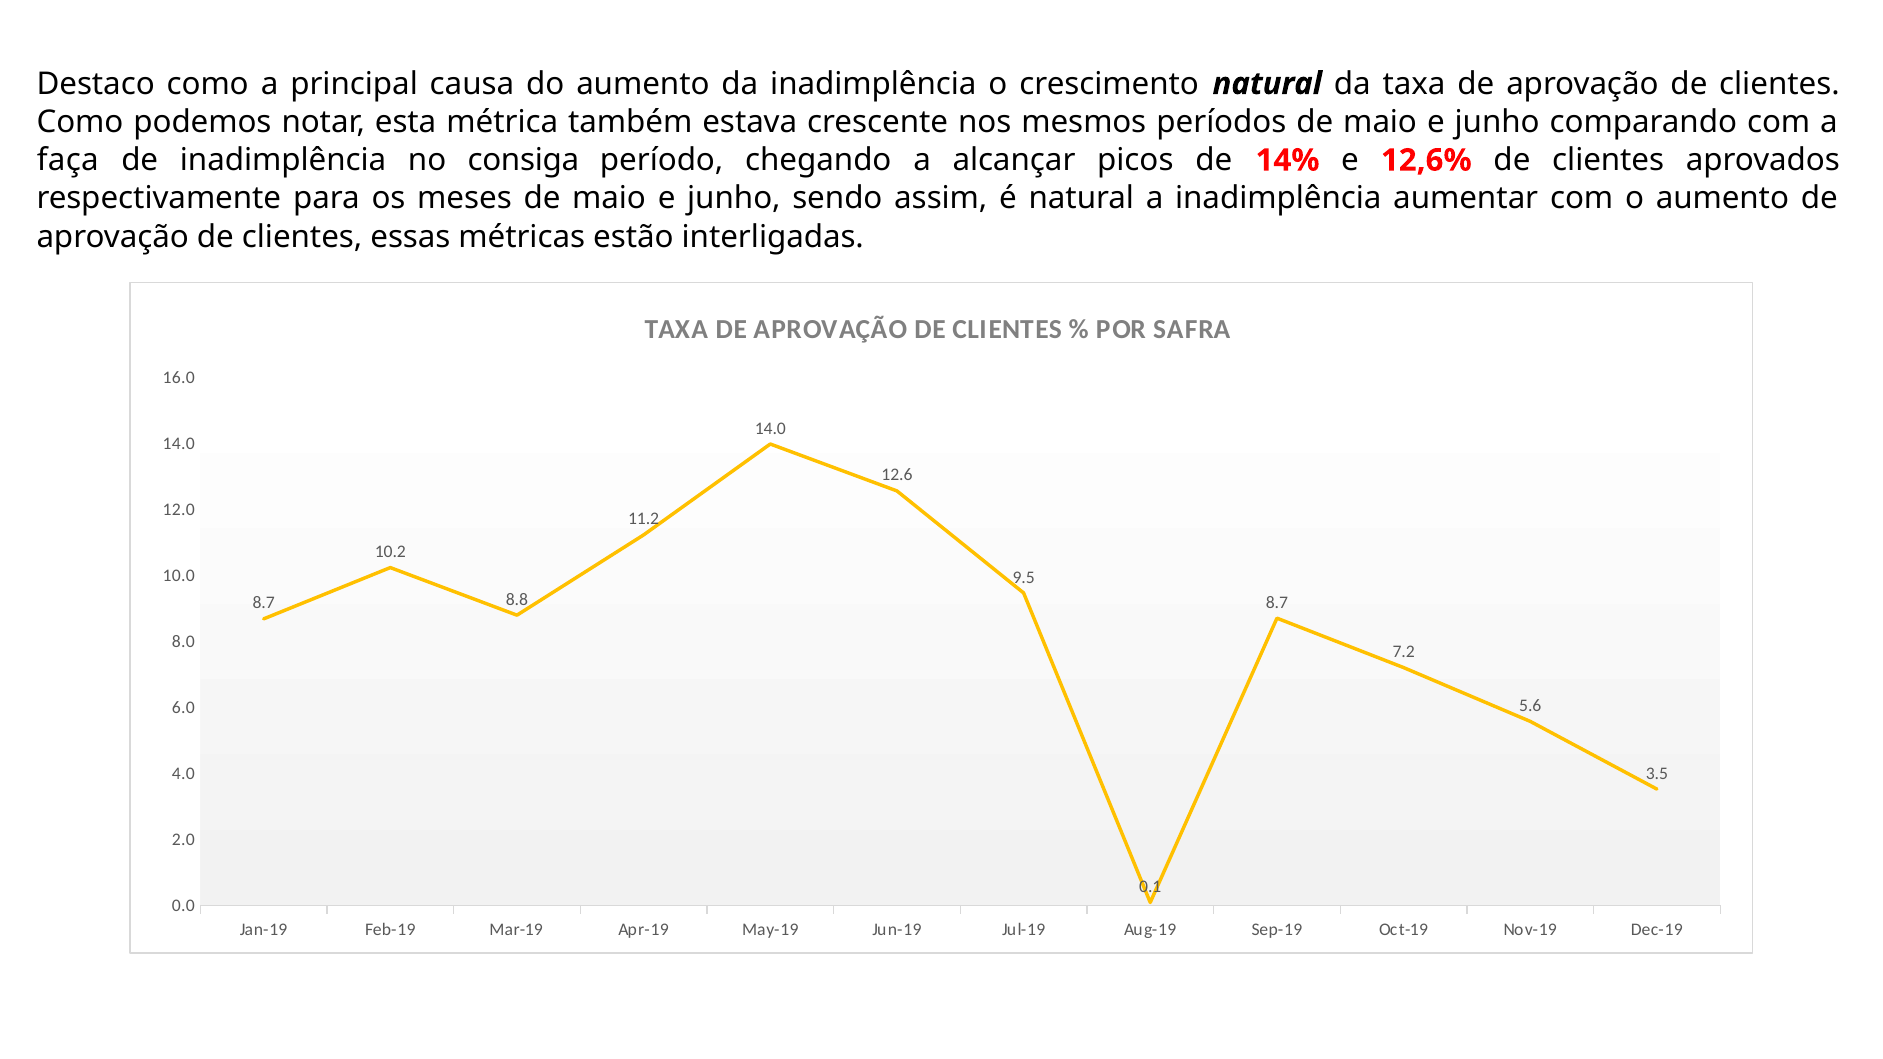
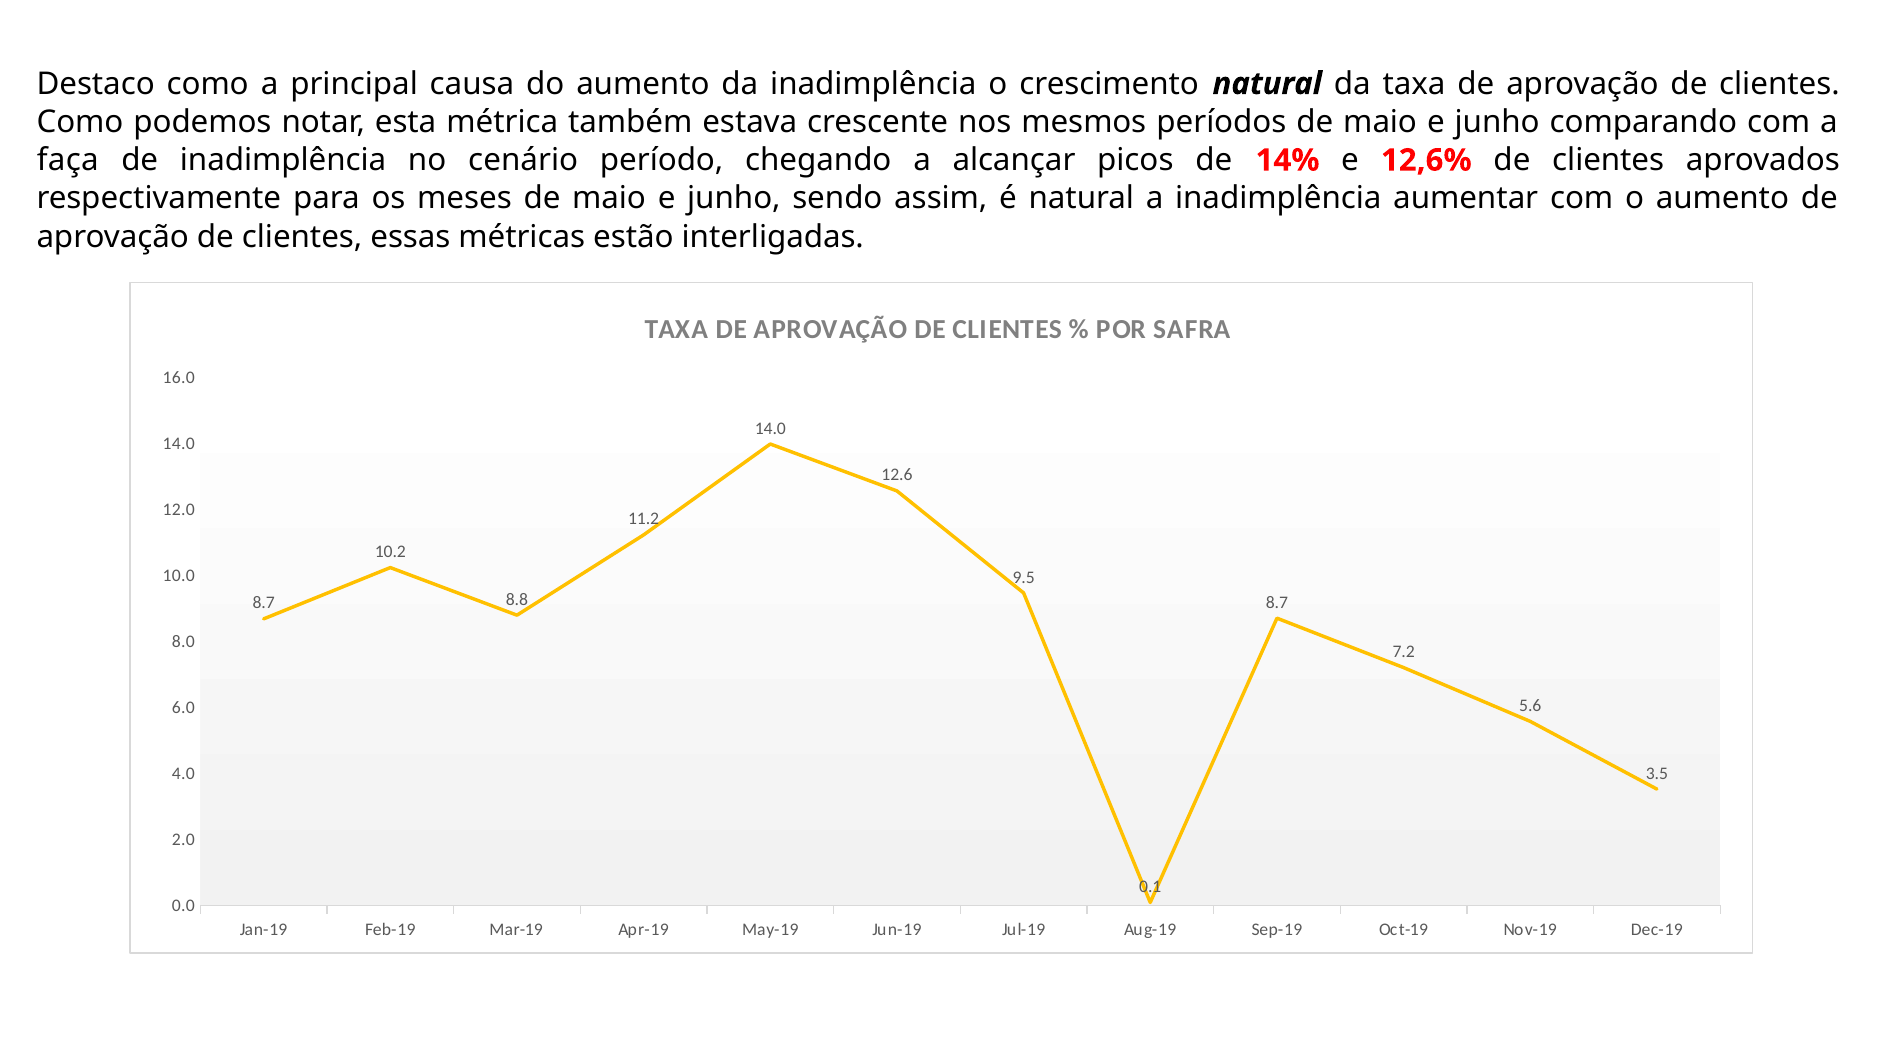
consiga: consiga -> cenário
